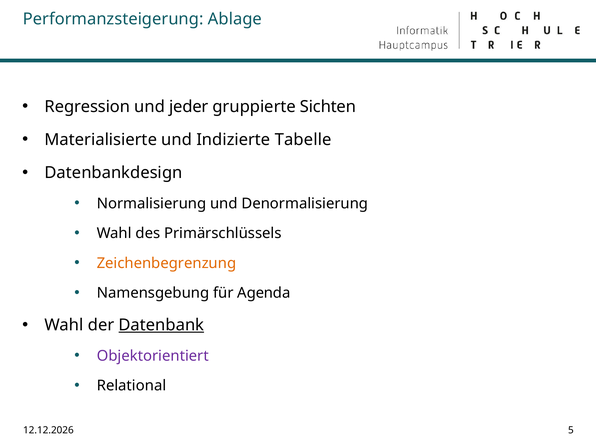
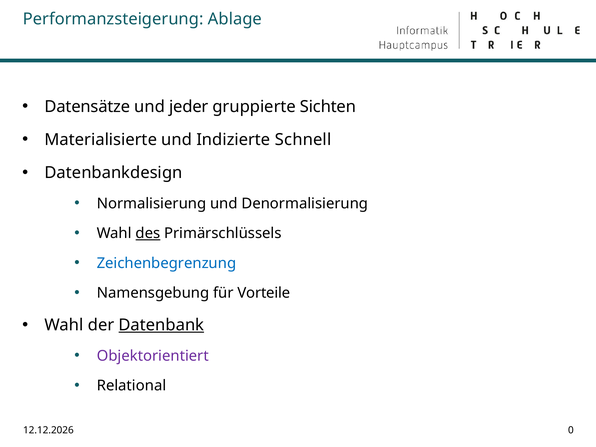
Regression: Regression -> Datensätze
Tabelle: Tabelle -> Schnell
des underline: none -> present
Zeichenbegrenzung colour: orange -> blue
Agenda: Agenda -> Vorteile
5: 5 -> 0
